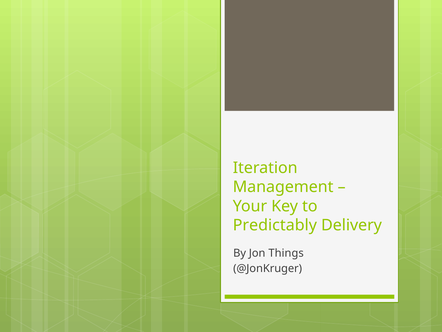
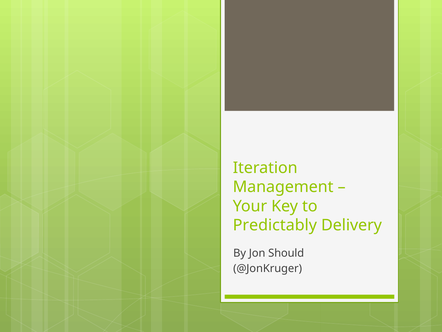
Things: Things -> Should
